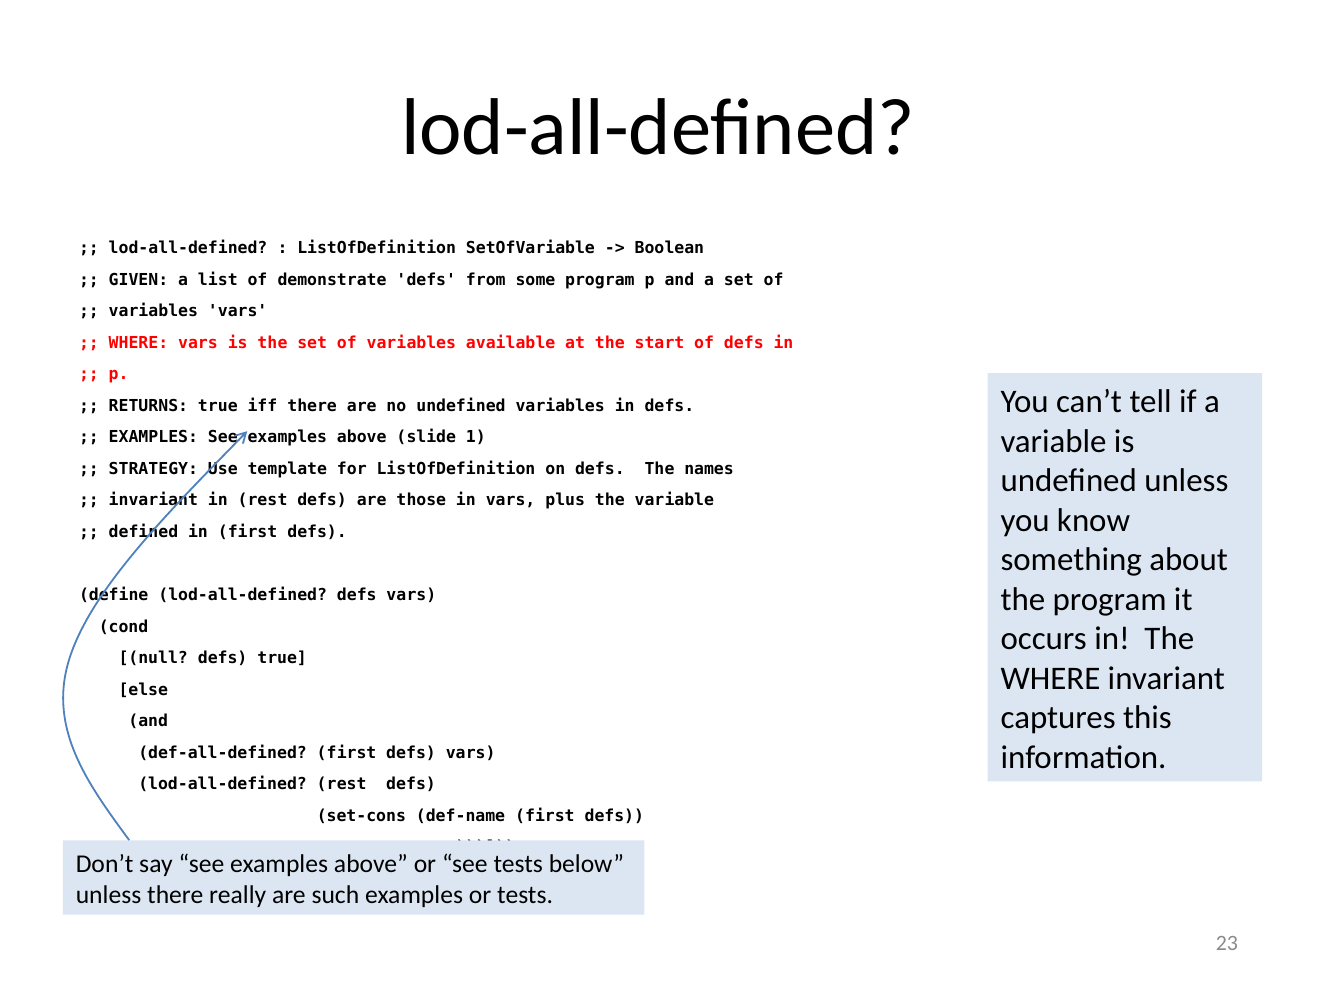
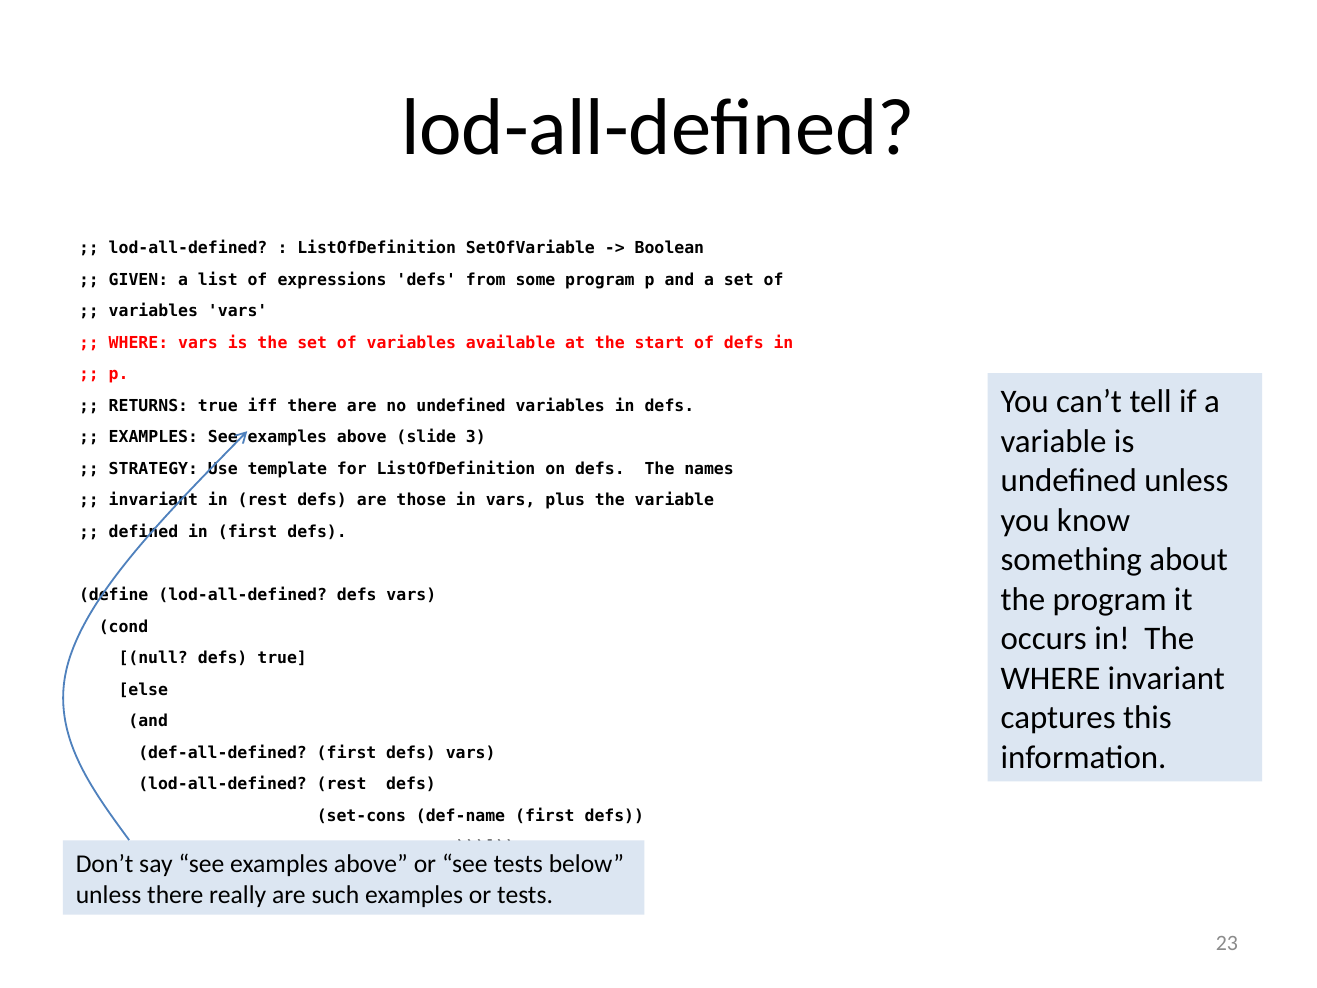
demonstrate: demonstrate -> expressions
1: 1 -> 3
